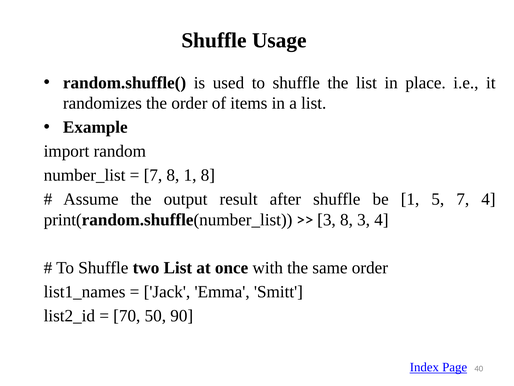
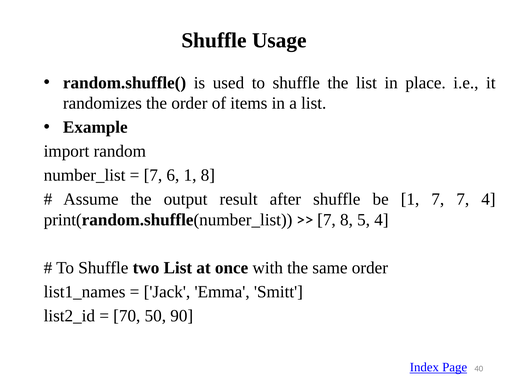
7 8: 8 -> 6
1 5: 5 -> 7
3 at (327, 220): 3 -> 7
8 3: 3 -> 5
